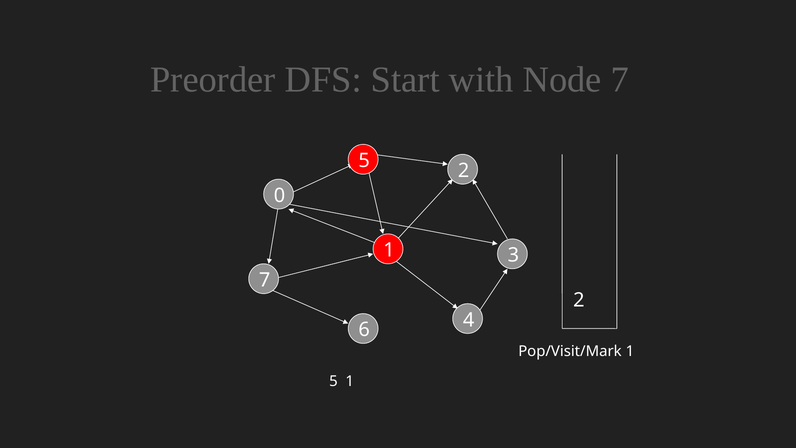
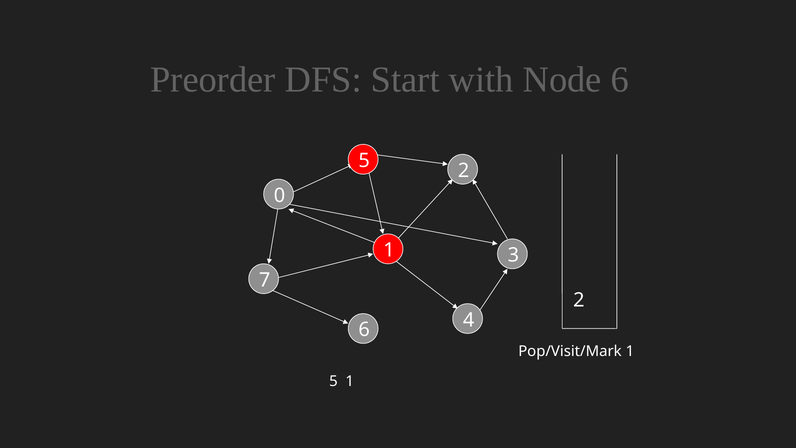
Node 7: 7 -> 6
